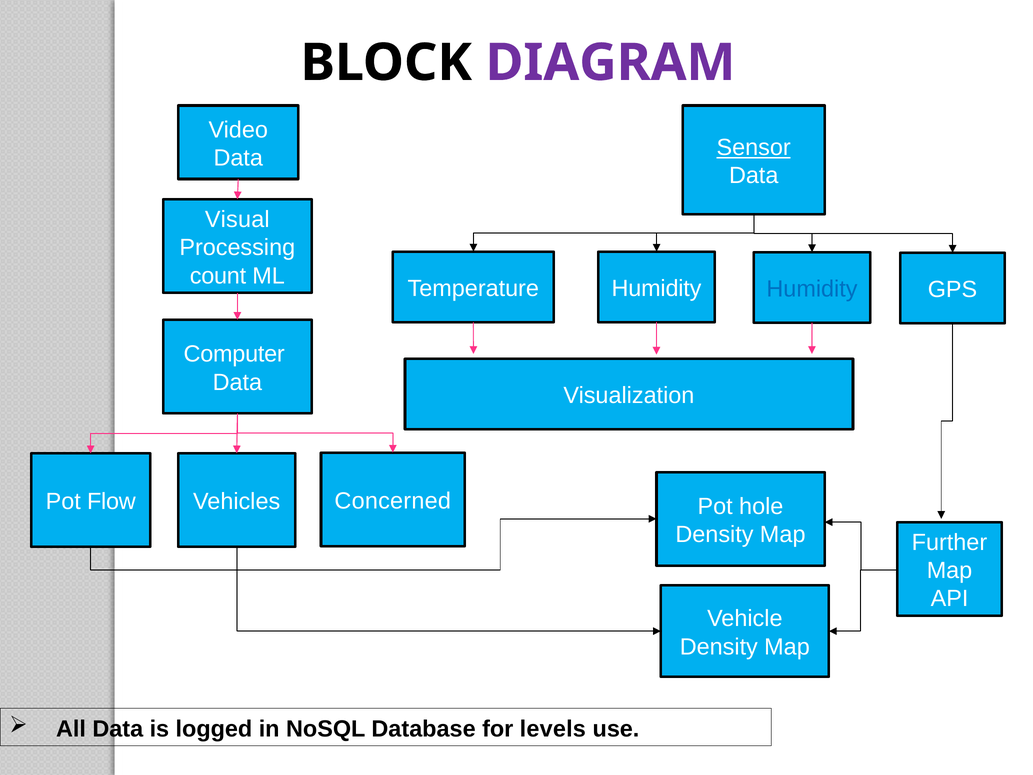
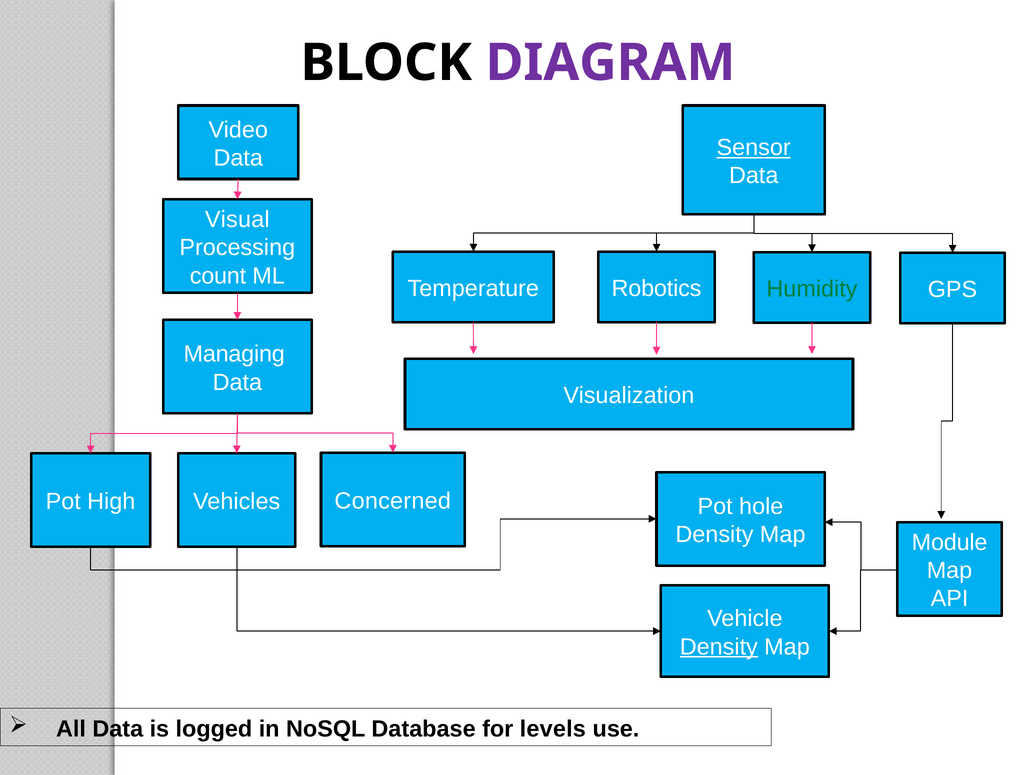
Humidity at (656, 288): Humidity -> Robotics
Humidity at (812, 289) colour: blue -> green
Computer: Computer -> Managing
Flow: Flow -> High
Further: Further -> Module
Density at (719, 647) underline: none -> present
